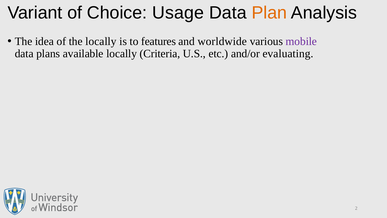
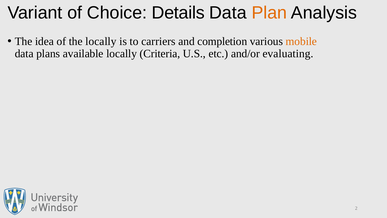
Usage: Usage -> Details
features: features -> carriers
worldwide: worldwide -> completion
mobile colour: purple -> orange
